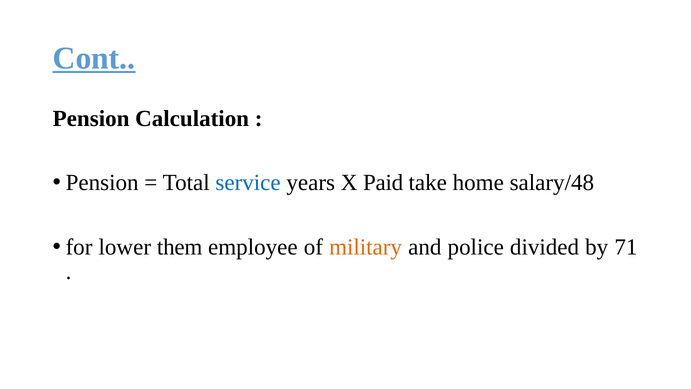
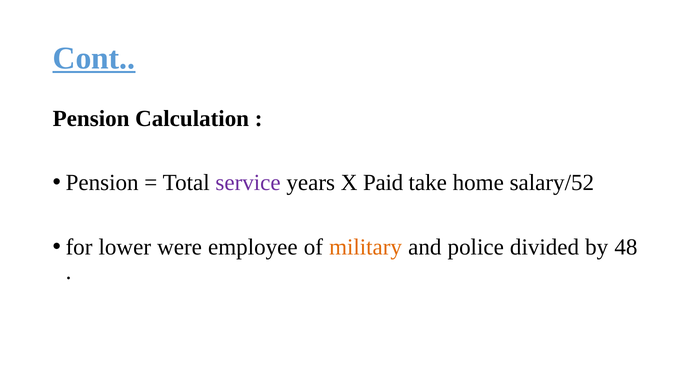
service colour: blue -> purple
salary/48: salary/48 -> salary/52
them: them -> were
71: 71 -> 48
